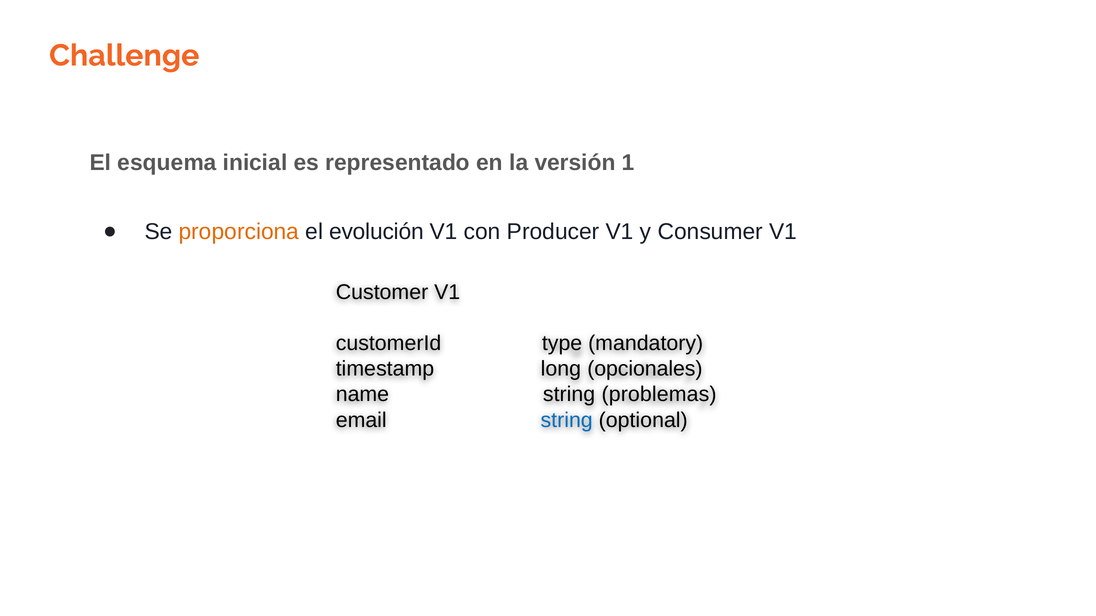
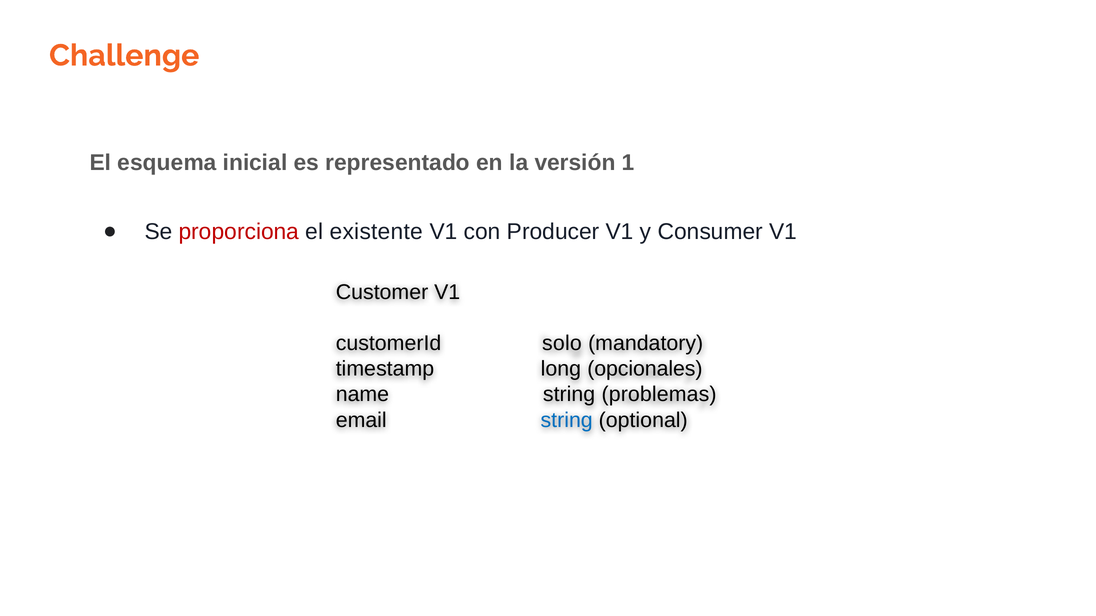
proporciona colour: orange -> red
evolución: evolución -> existente
type: type -> solo
